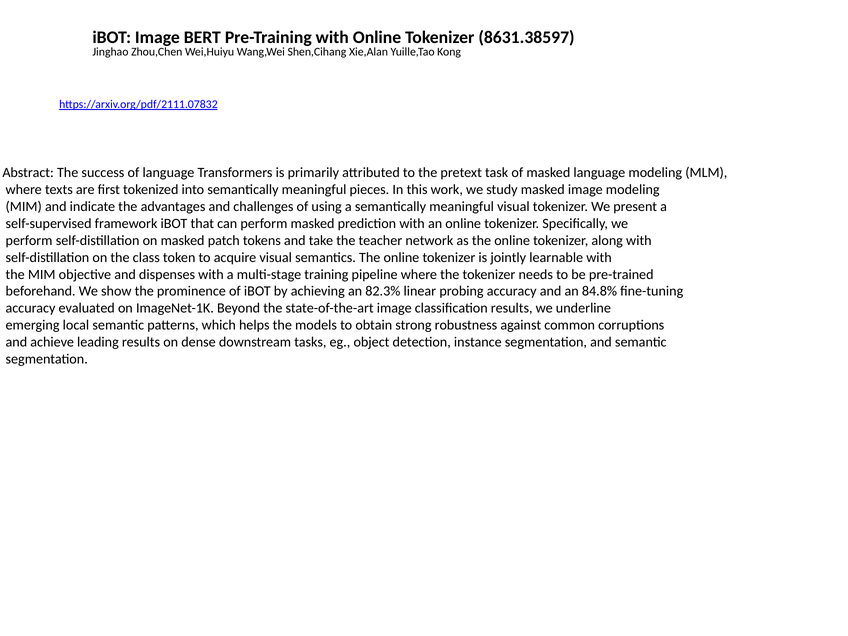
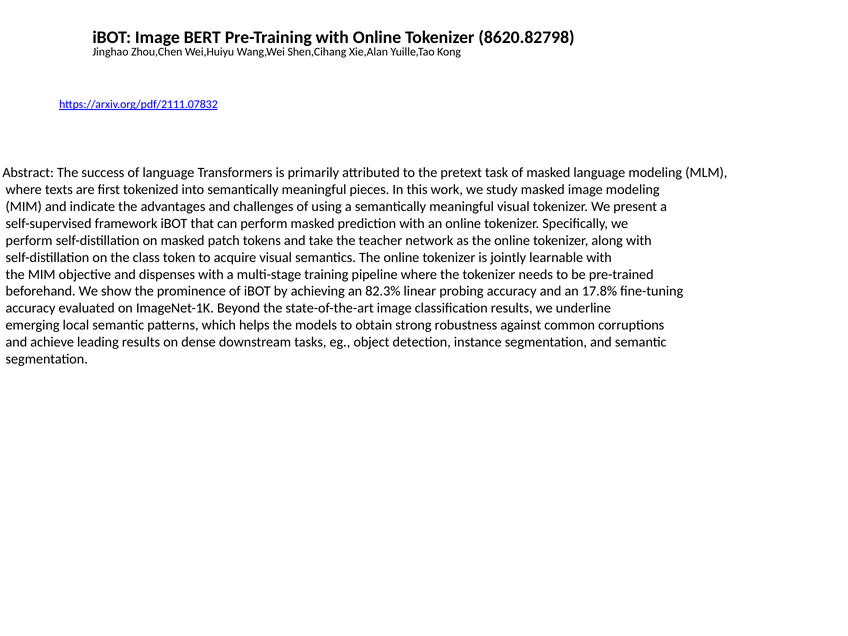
8631.38597: 8631.38597 -> 8620.82798
84.8%: 84.8% -> 17.8%
